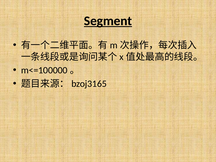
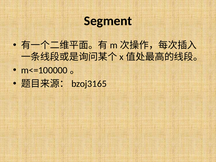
Segment underline: present -> none
